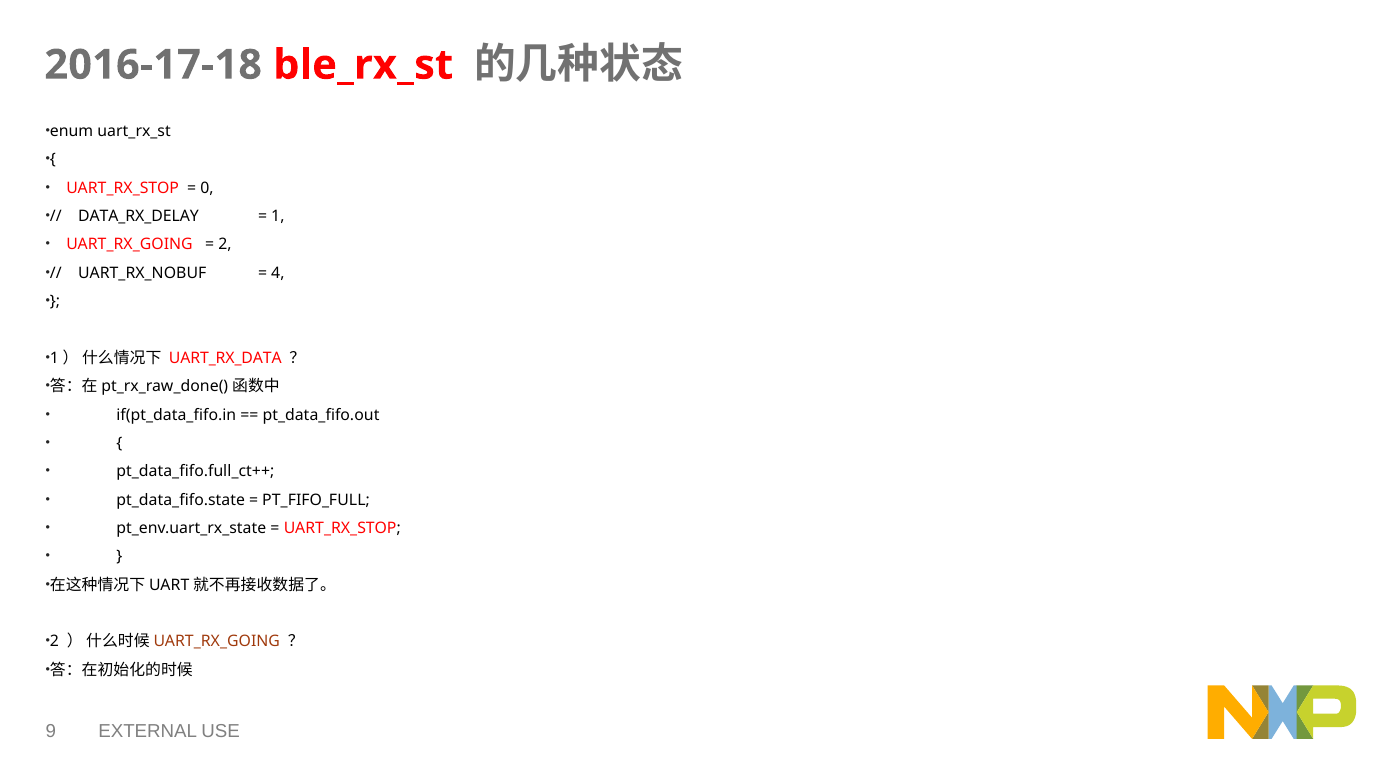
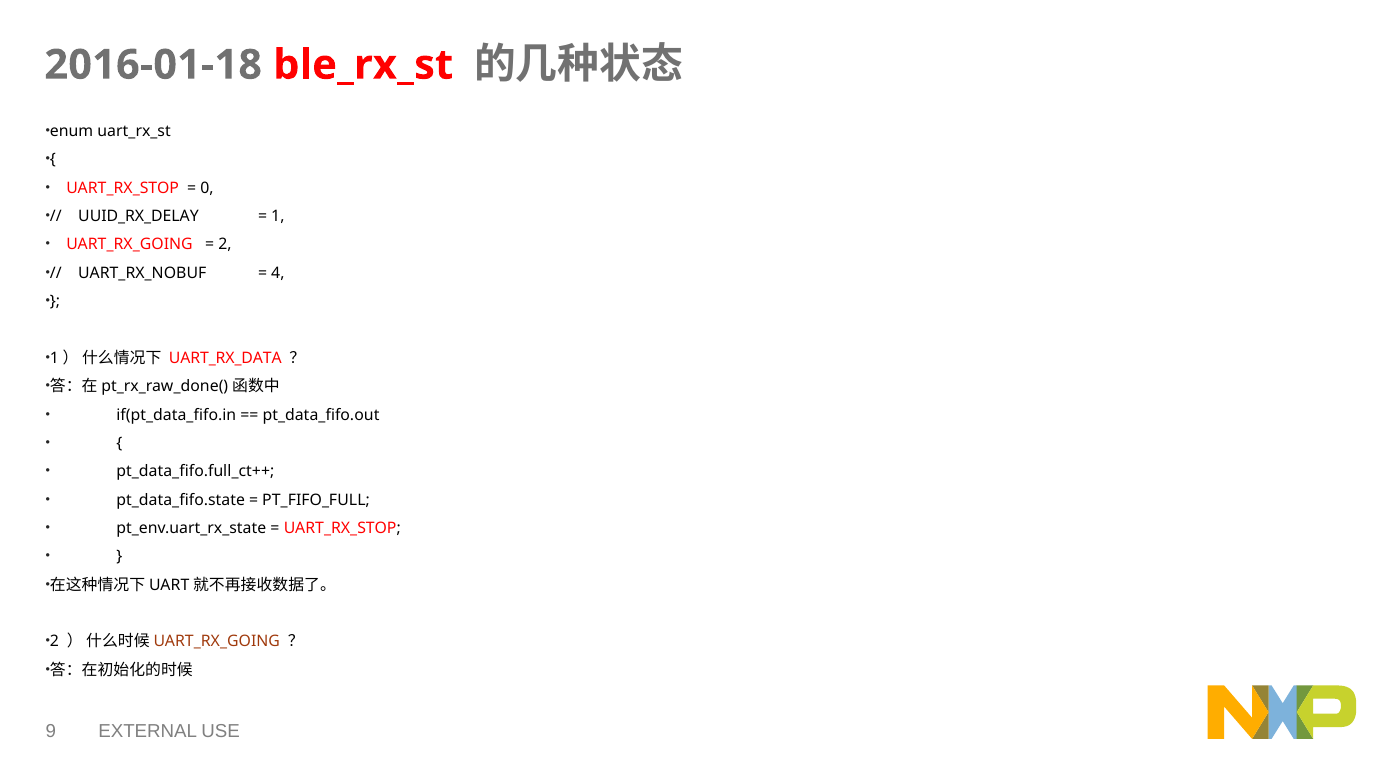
2016-17-18: 2016-17-18 -> 2016-01-18
DATA_RX_DELAY: DATA_RX_DELAY -> UUID_RX_DELAY
